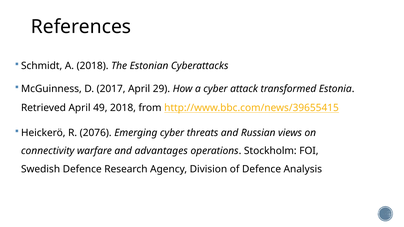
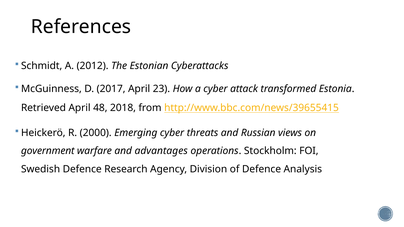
A 2018: 2018 -> 2012
29: 29 -> 23
49: 49 -> 48
2076: 2076 -> 2000
connectivity: connectivity -> government
